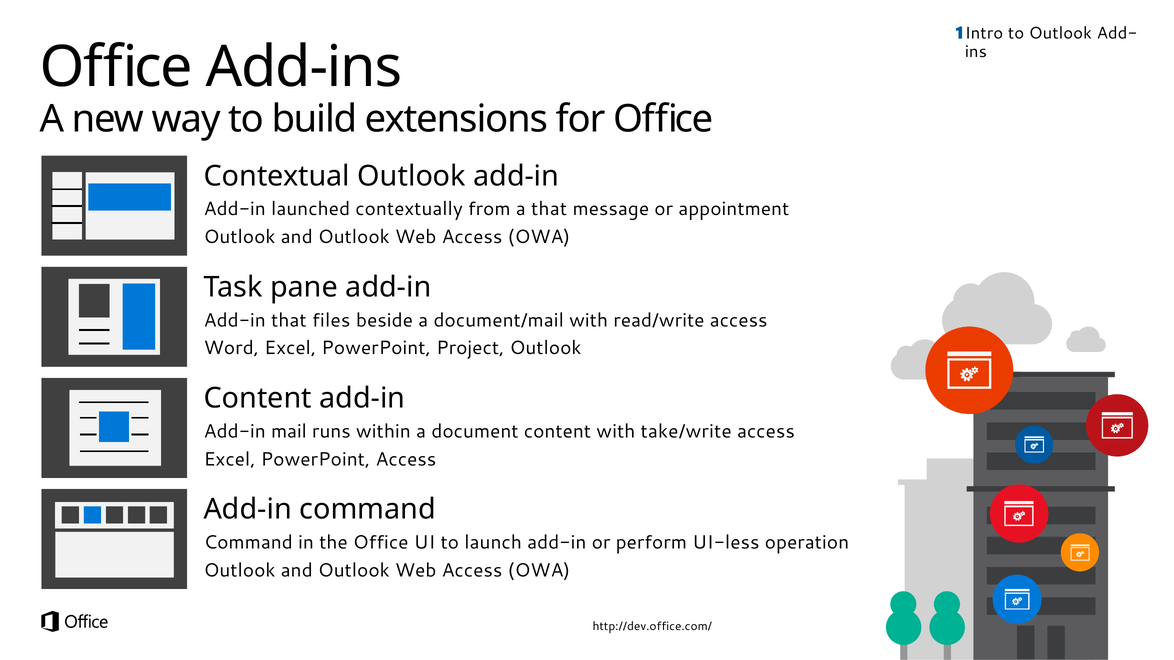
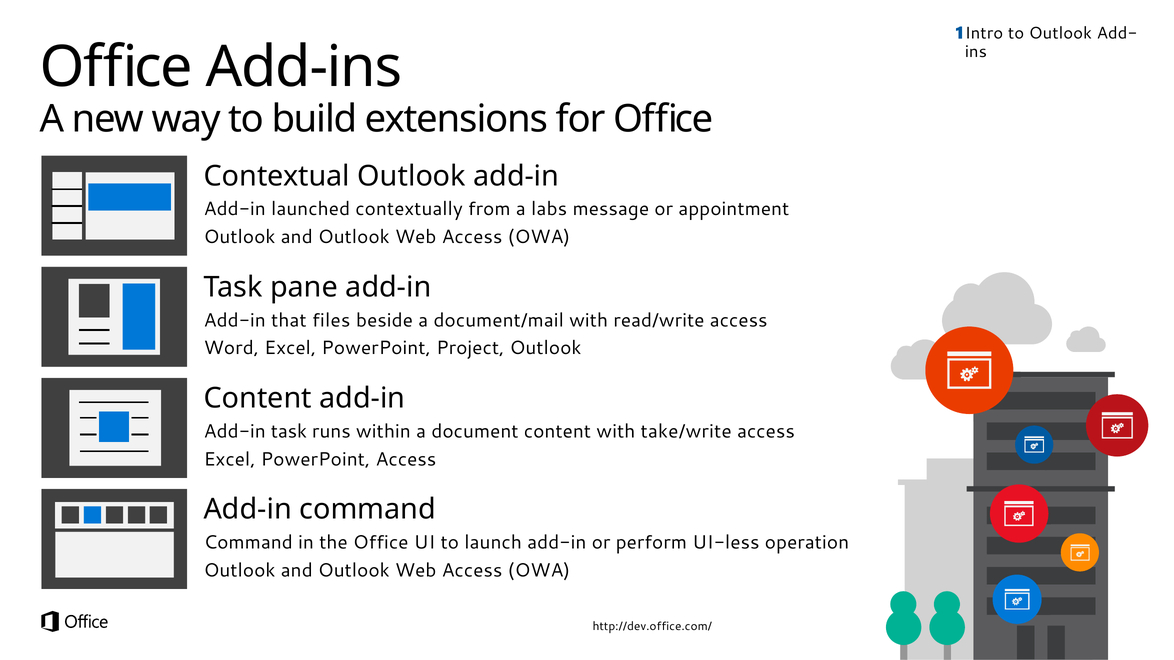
a that: that -> labs
Add-in mail: mail -> task
